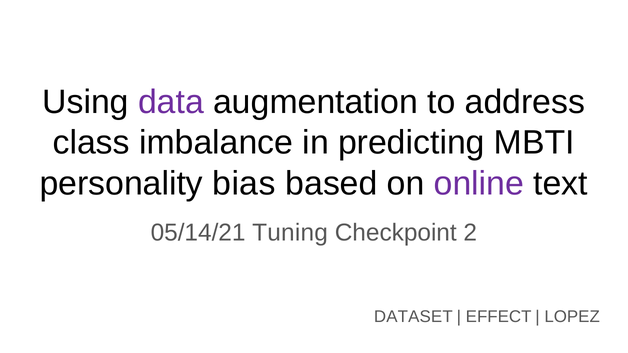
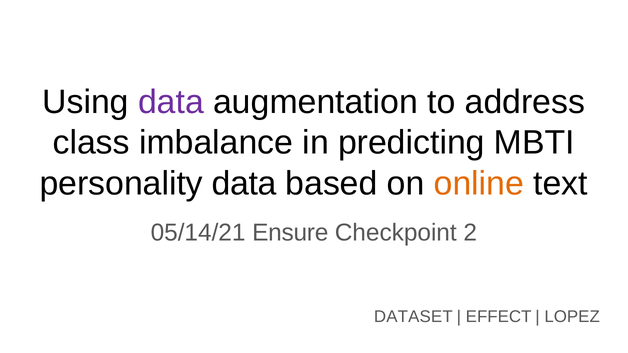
personality bias: bias -> data
online colour: purple -> orange
Tuning: Tuning -> Ensure
